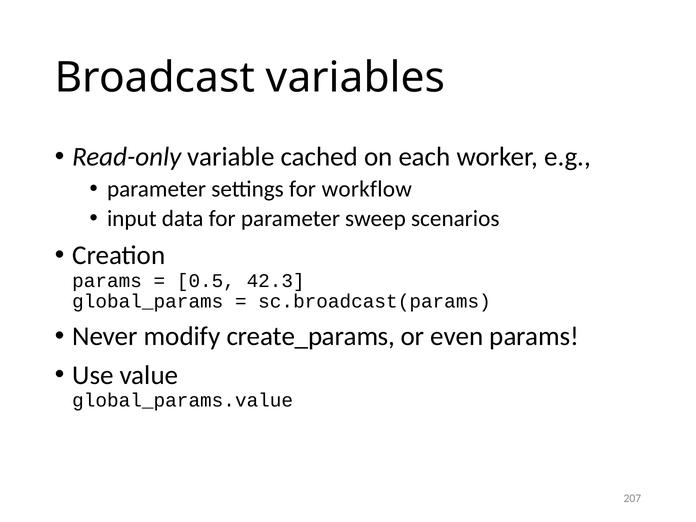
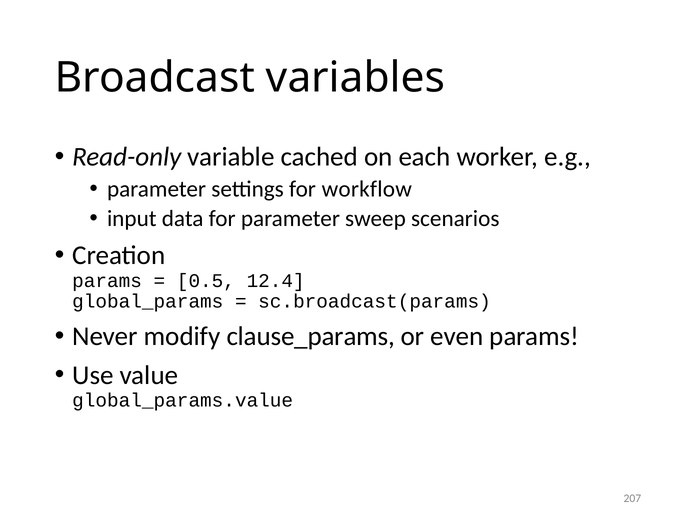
42.3: 42.3 -> 12.4
create_params: create_params -> clause_params
